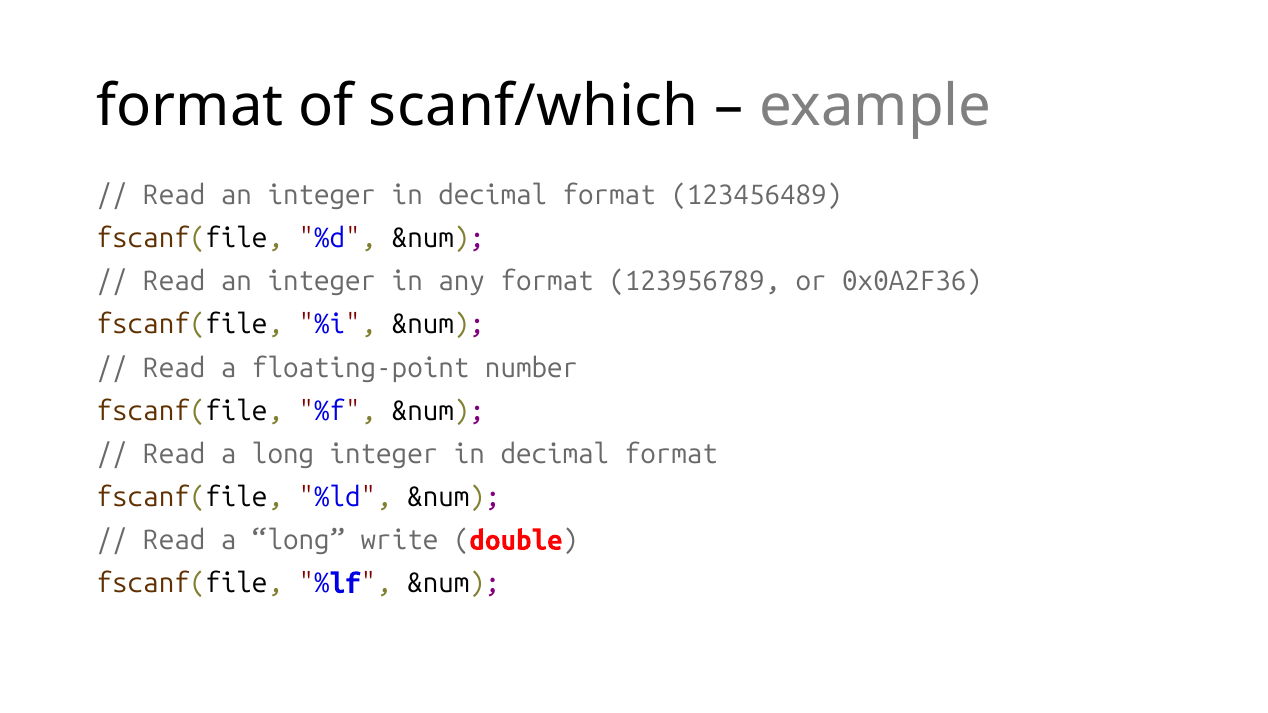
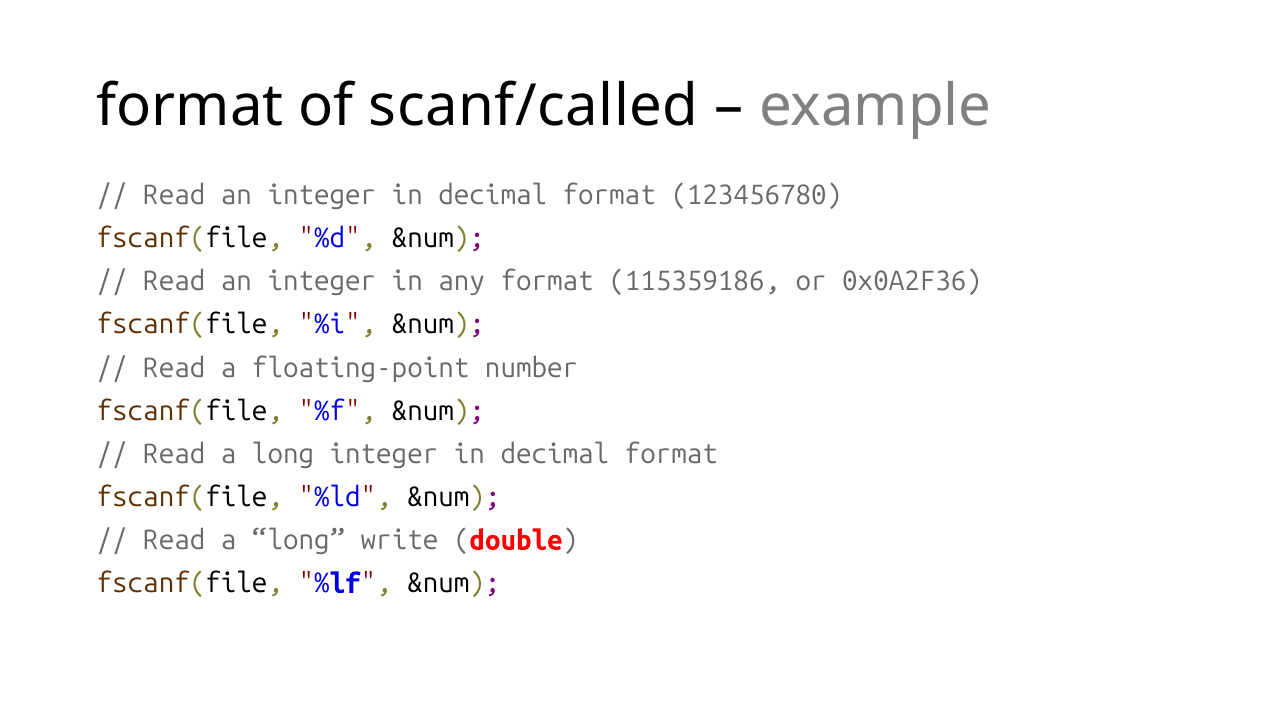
scanf/which: scanf/which -> scanf/called
123456489: 123456489 -> 123456780
123956789: 123956789 -> 115359186
